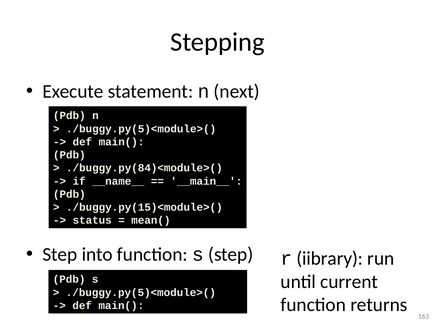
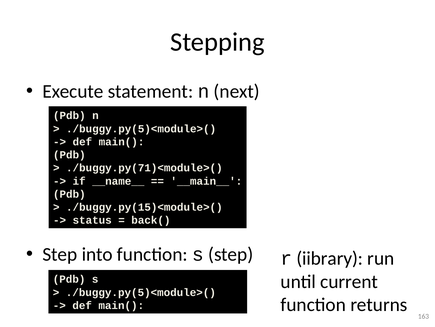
./buggy.py(84)<module>(: ./buggy.py(84)<module>( -> ./buggy.py(71)<module>(
mean(: mean( -> back(
